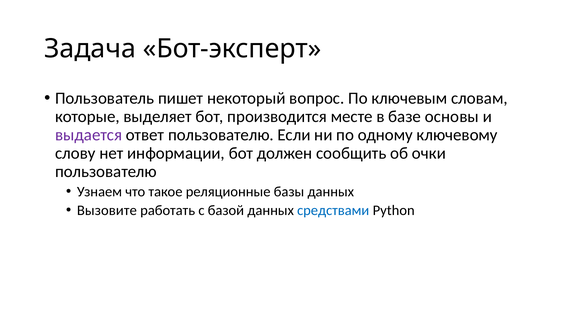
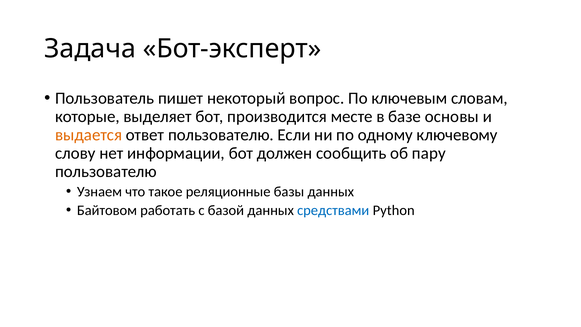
выдается colour: purple -> orange
очки: очки -> пару
Вызовите: Вызовите -> Байтовом
